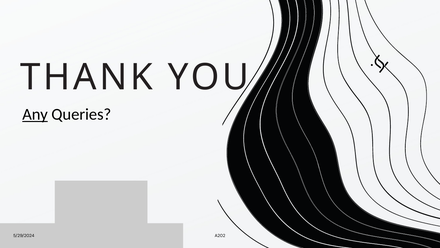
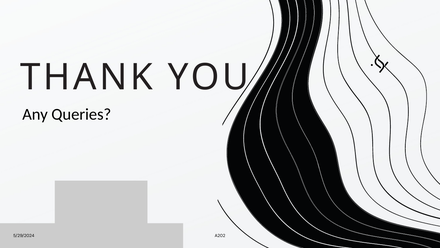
Any underline: present -> none
